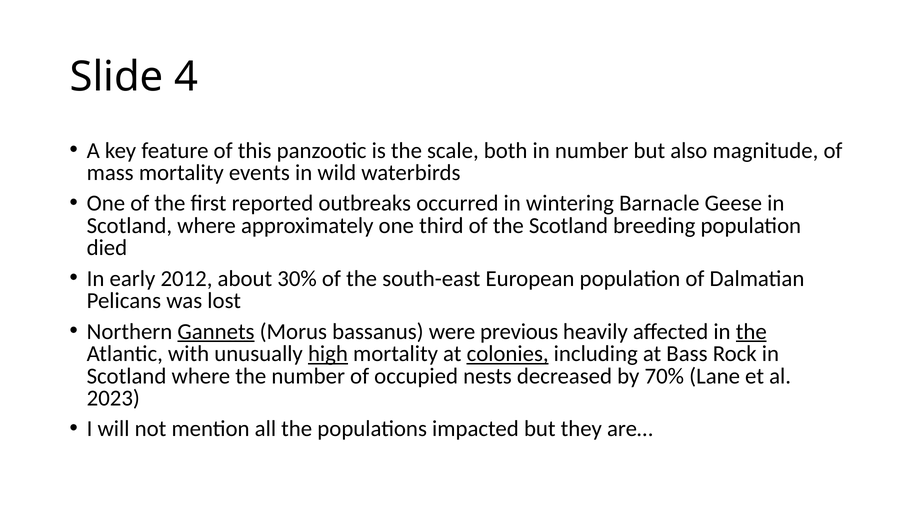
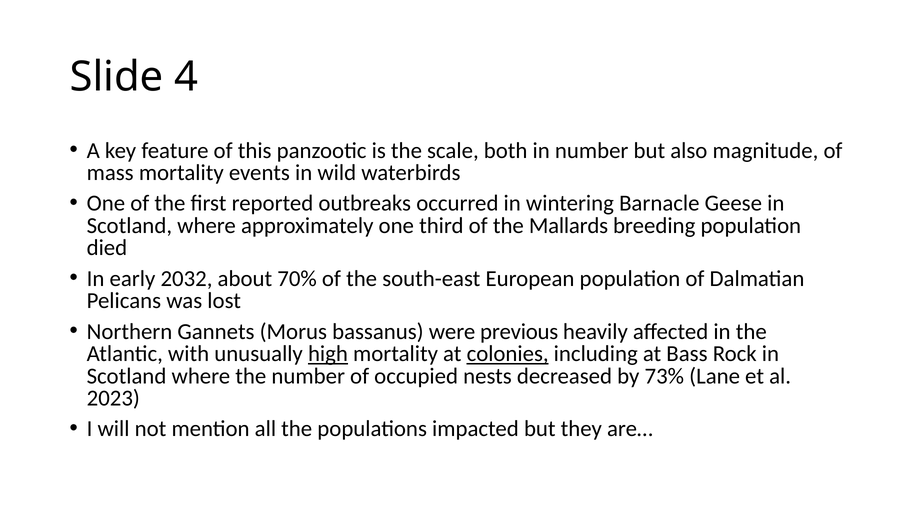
the Scotland: Scotland -> Mallards
2012: 2012 -> 2032
30%: 30% -> 70%
Gannets underline: present -> none
the at (751, 331) underline: present -> none
70%: 70% -> 73%
